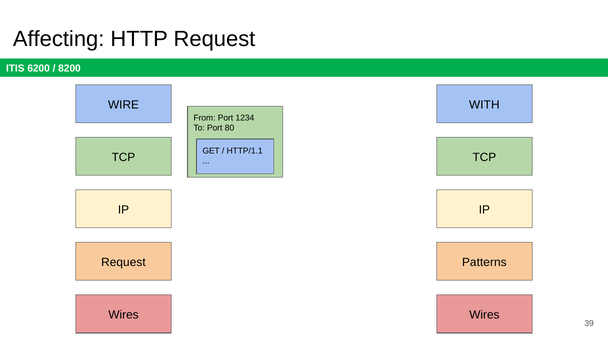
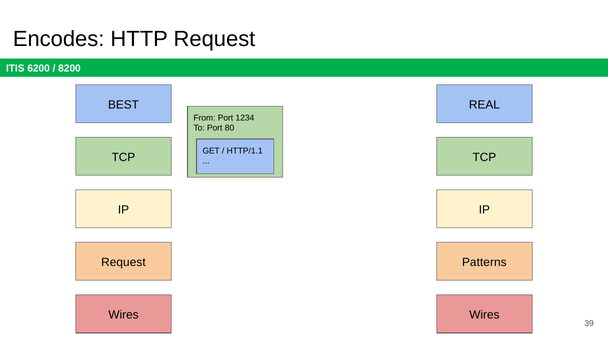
Affecting: Affecting -> Encodes
WIRE: WIRE -> BEST
WITH: WITH -> REAL
